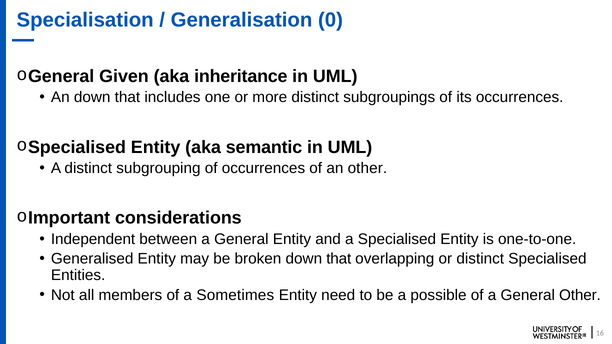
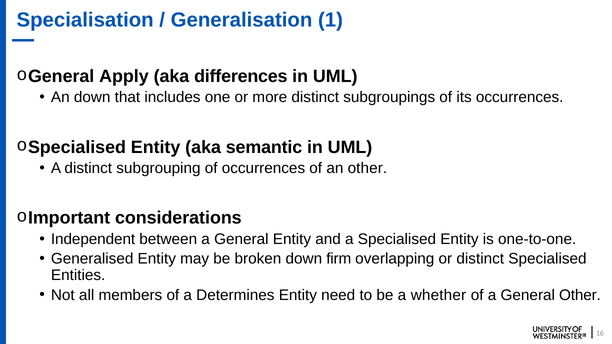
0: 0 -> 1
Given: Given -> Apply
inheritance: inheritance -> differences
broken down that: that -> firm
Sometimes: Sometimes -> Determines
possible: possible -> whether
